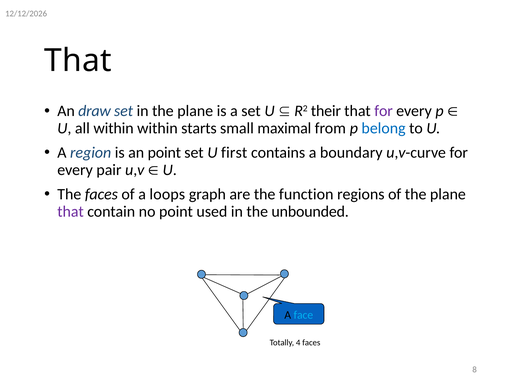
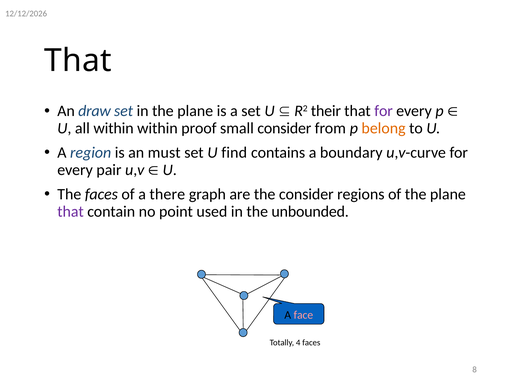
starts: starts -> proof
small maximal: maximal -> consider
belong colour: blue -> orange
an point: point -> must
first: first -> find
loops: loops -> there
the function: function -> consider
face colour: light blue -> pink
